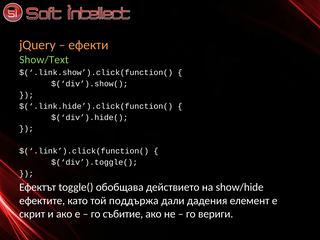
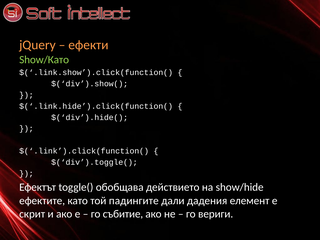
Show/Text: Show/Text -> Show/Като
поддържа: поддържа -> падингите
